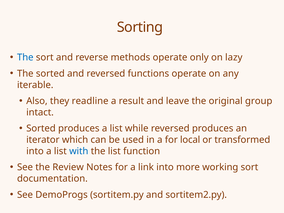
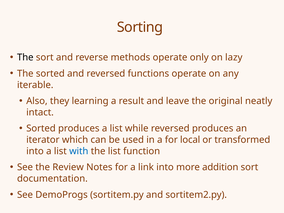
The at (25, 57) colour: blue -> black
readline: readline -> learning
group: group -> neatly
working: working -> addition
